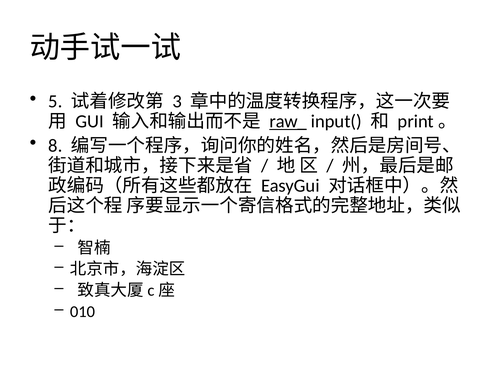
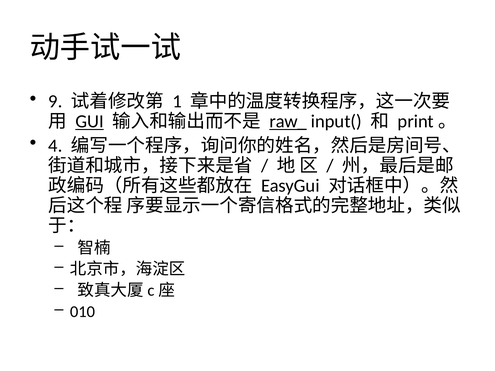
5: 5 -> 9
3: 3 -> 1
GUI underline: none -> present
8: 8 -> 4
